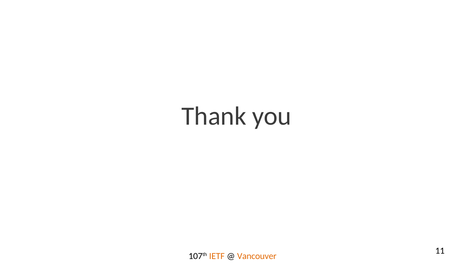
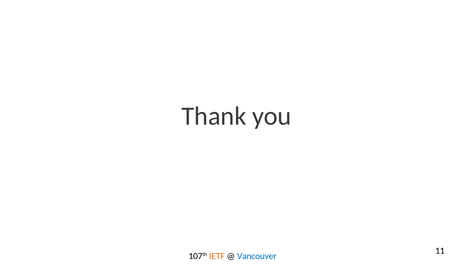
Vancouver colour: orange -> blue
